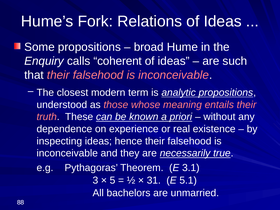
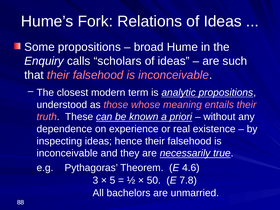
coherent: coherent -> scholars
3.1: 3.1 -> 4.6
31: 31 -> 50
5.1: 5.1 -> 7.8
